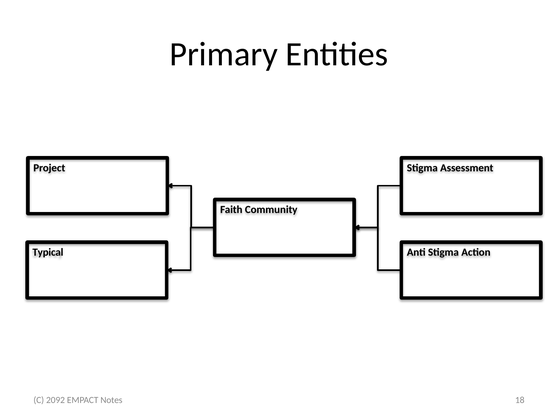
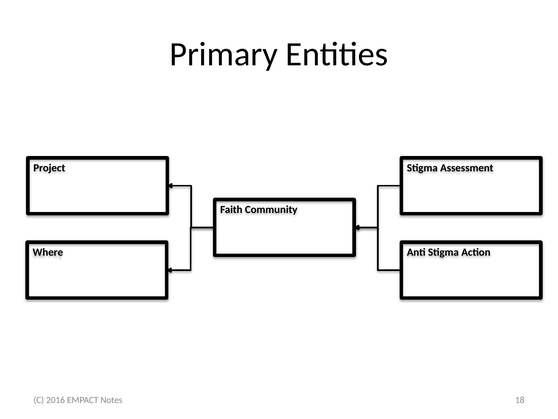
Typical: Typical -> Where
2092: 2092 -> 2016
